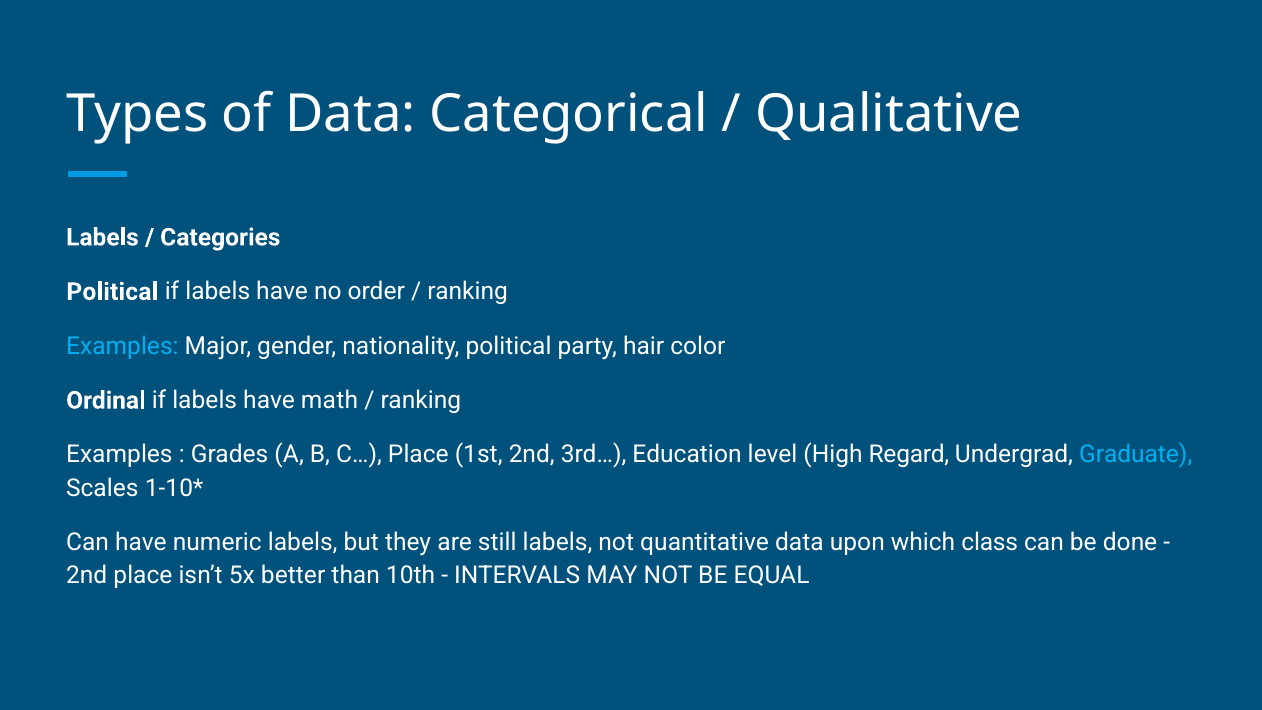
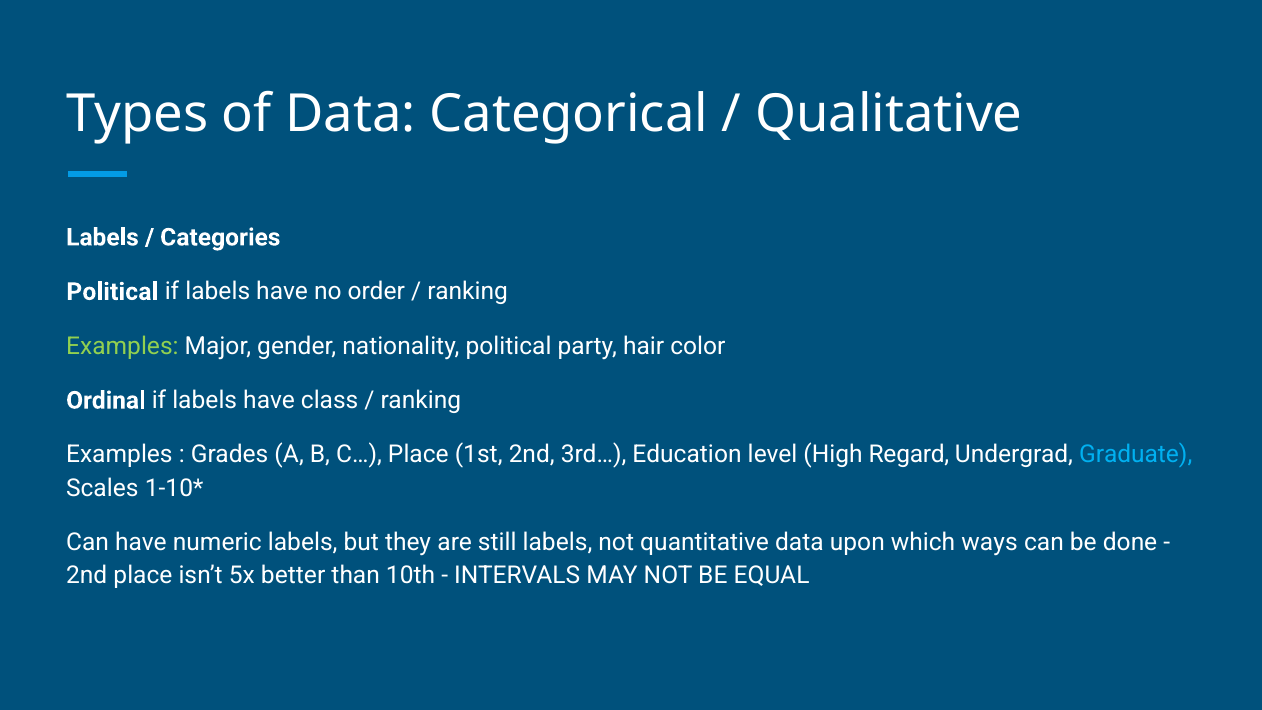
Examples at (122, 346) colour: light blue -> light green
math: math -> class
class: class -> ways
